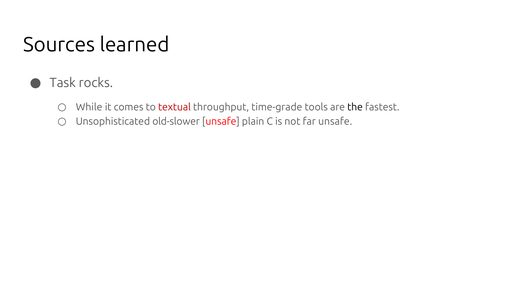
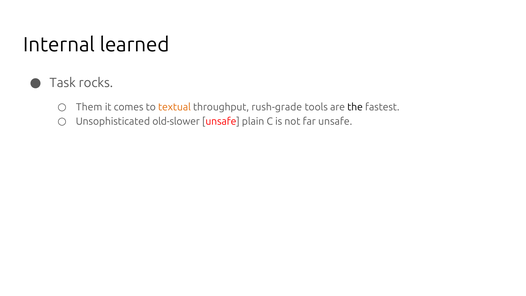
Sources: Sources -> Internal
While: While -> Them
textual colour: red -> orange
time-grade: time-grade -> rush-grade
